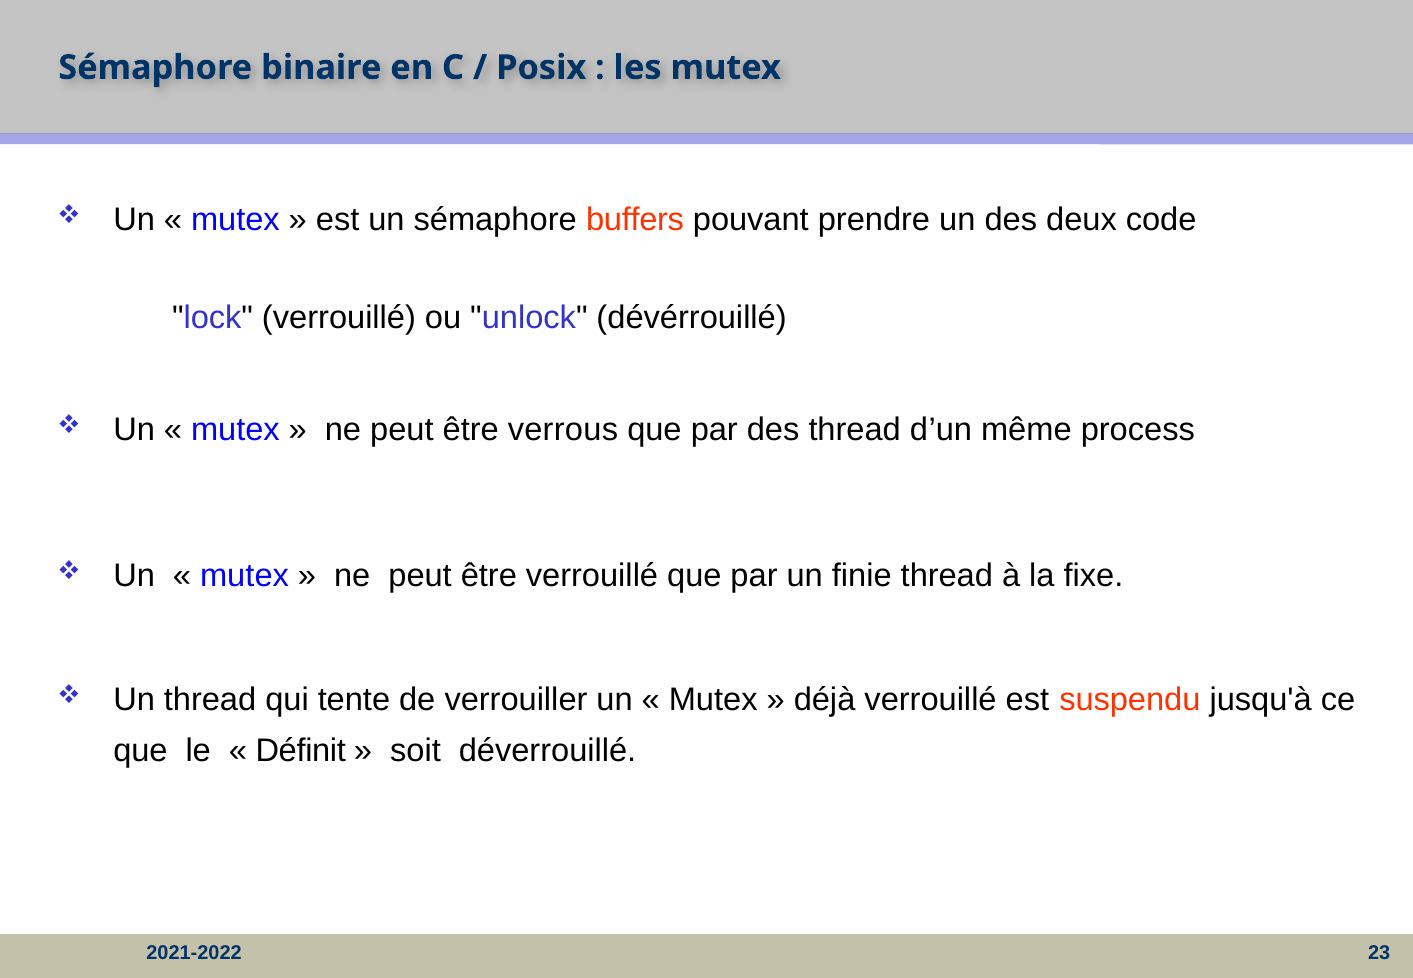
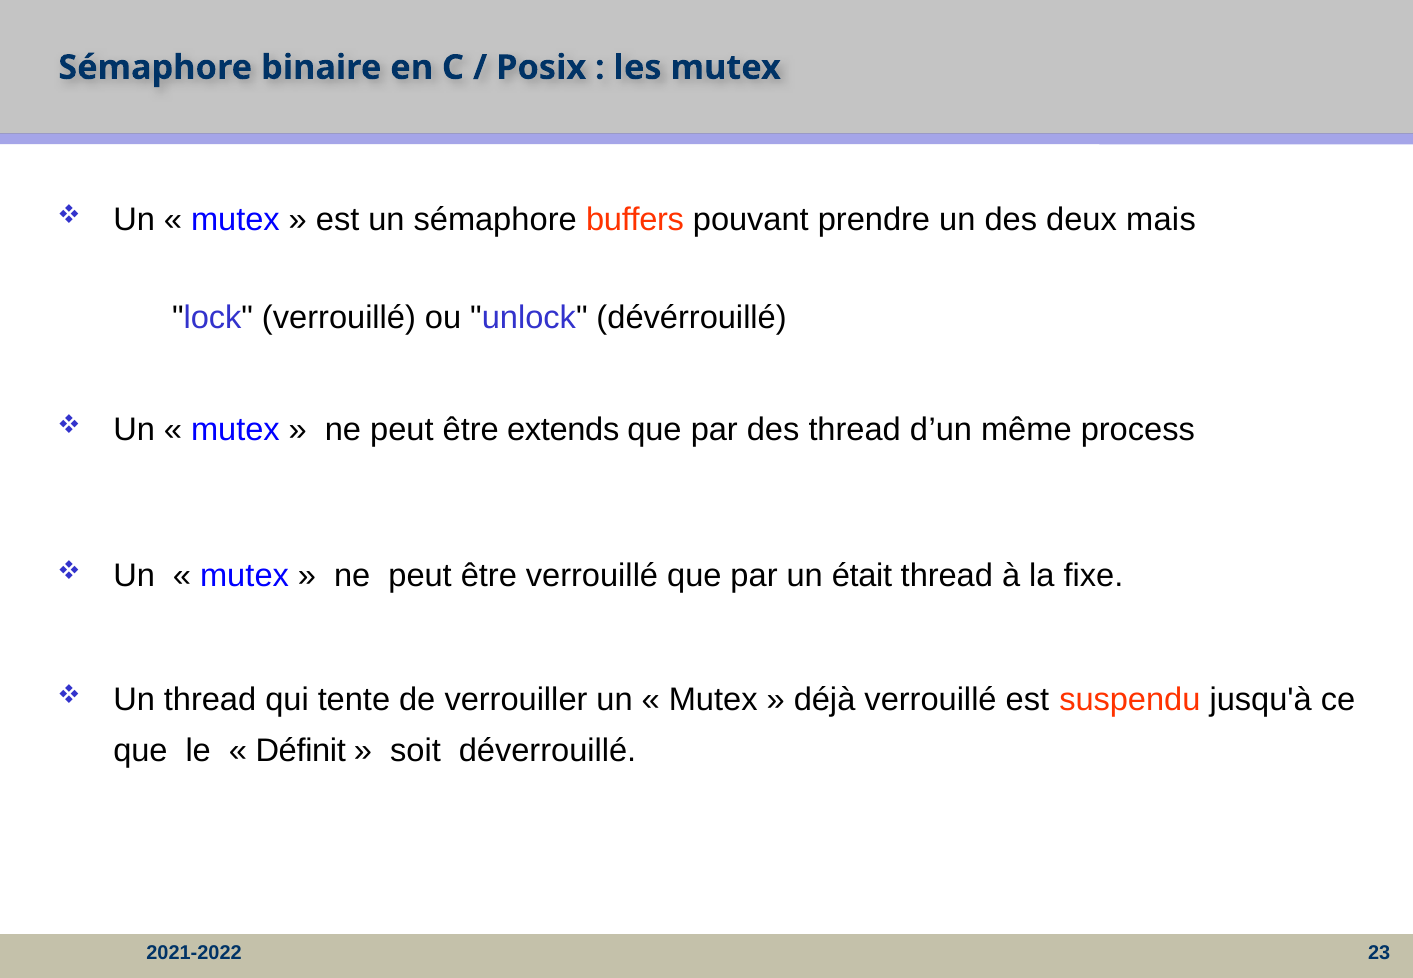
code: code -> mais
verrous: verrous -> extends
finie: finie -> était
